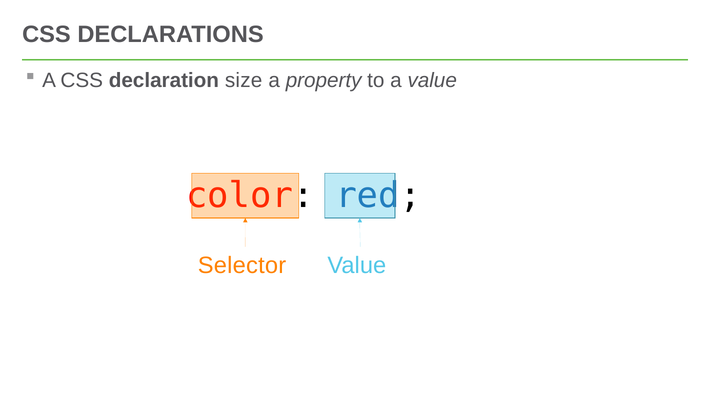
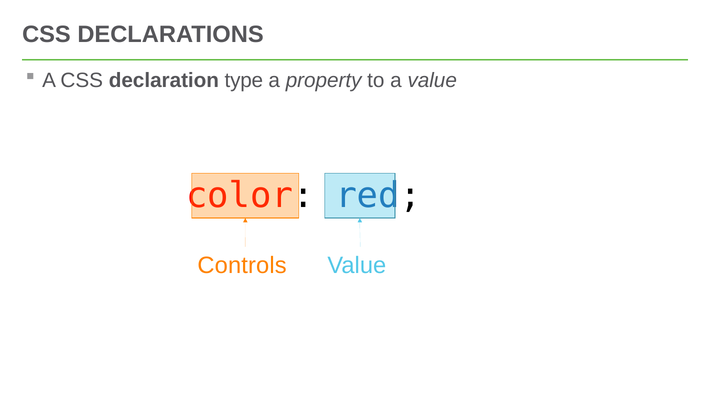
size: size -> type
Selector: Selector -> Controls
